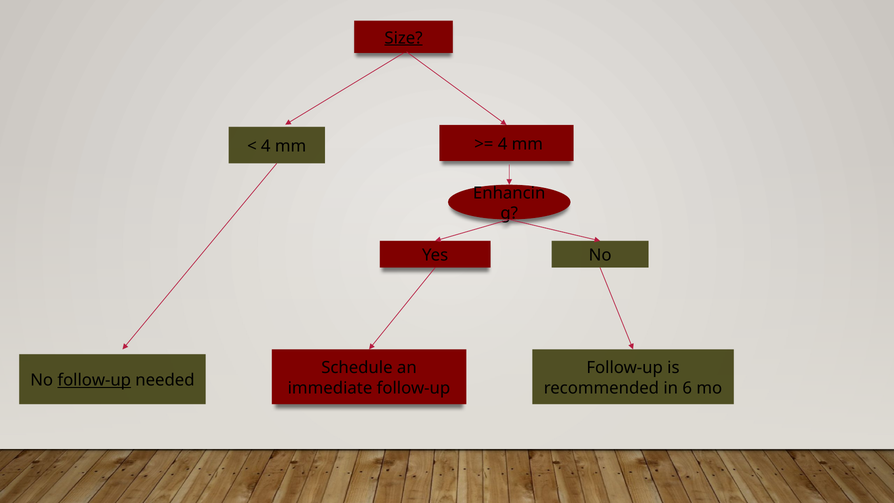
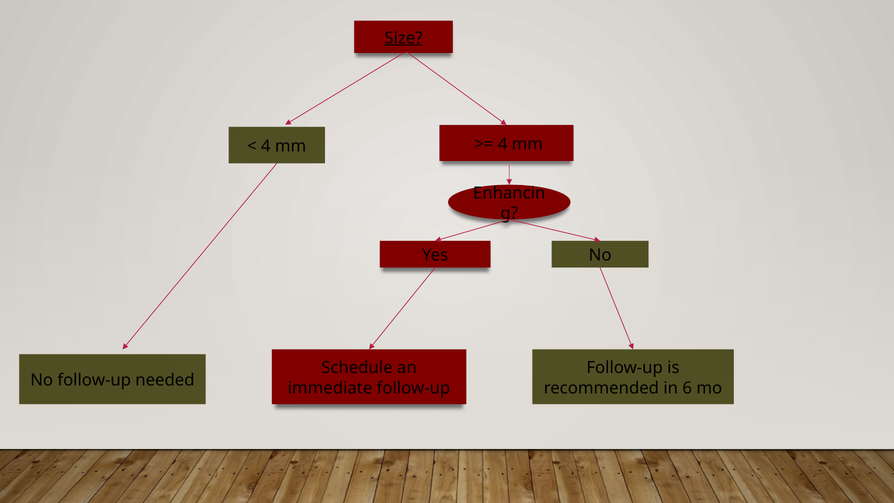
follow-up at (94, 380) underline: present -> none
